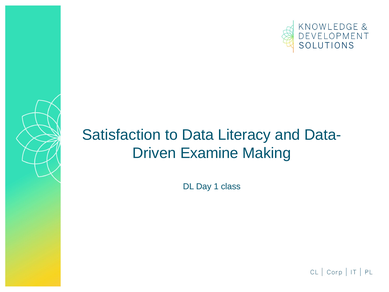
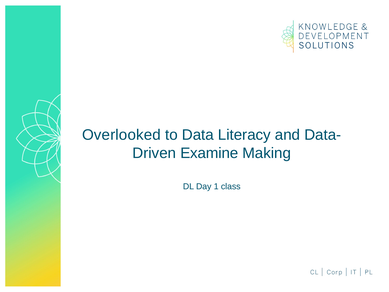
Satisfaction: Satisfaction -> Overlooked
